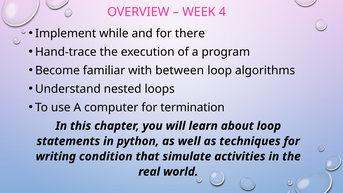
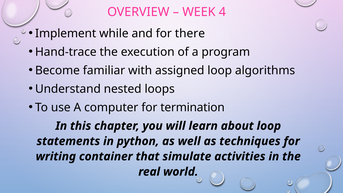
between: between -> assigned
condition: condition -> container
